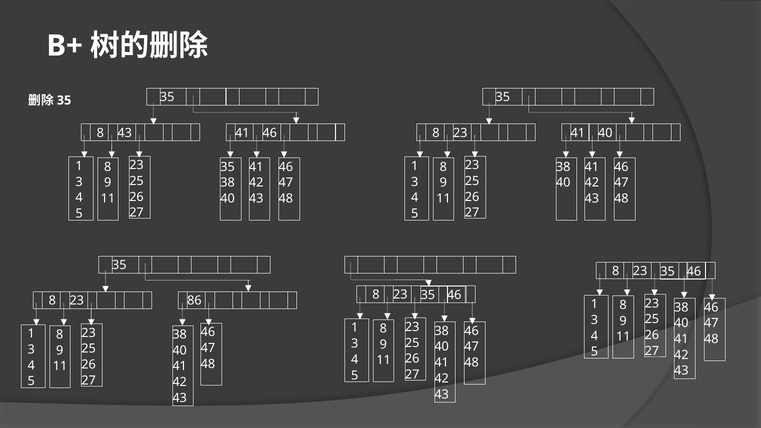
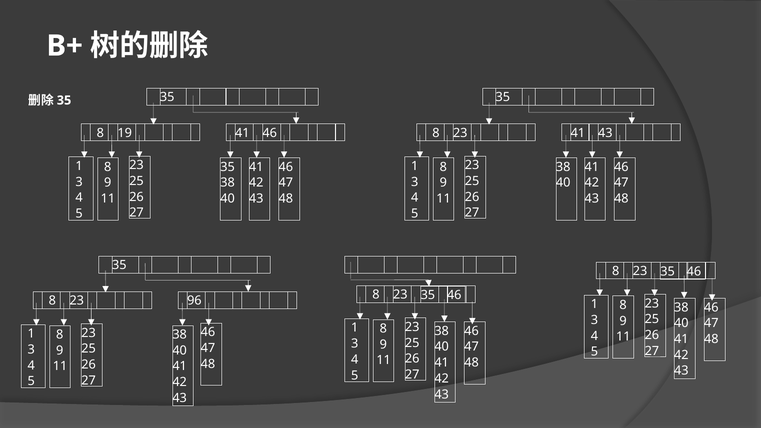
8 43: 43 -> 19
41 40: 40 -> 43
86: 86 -> 96
